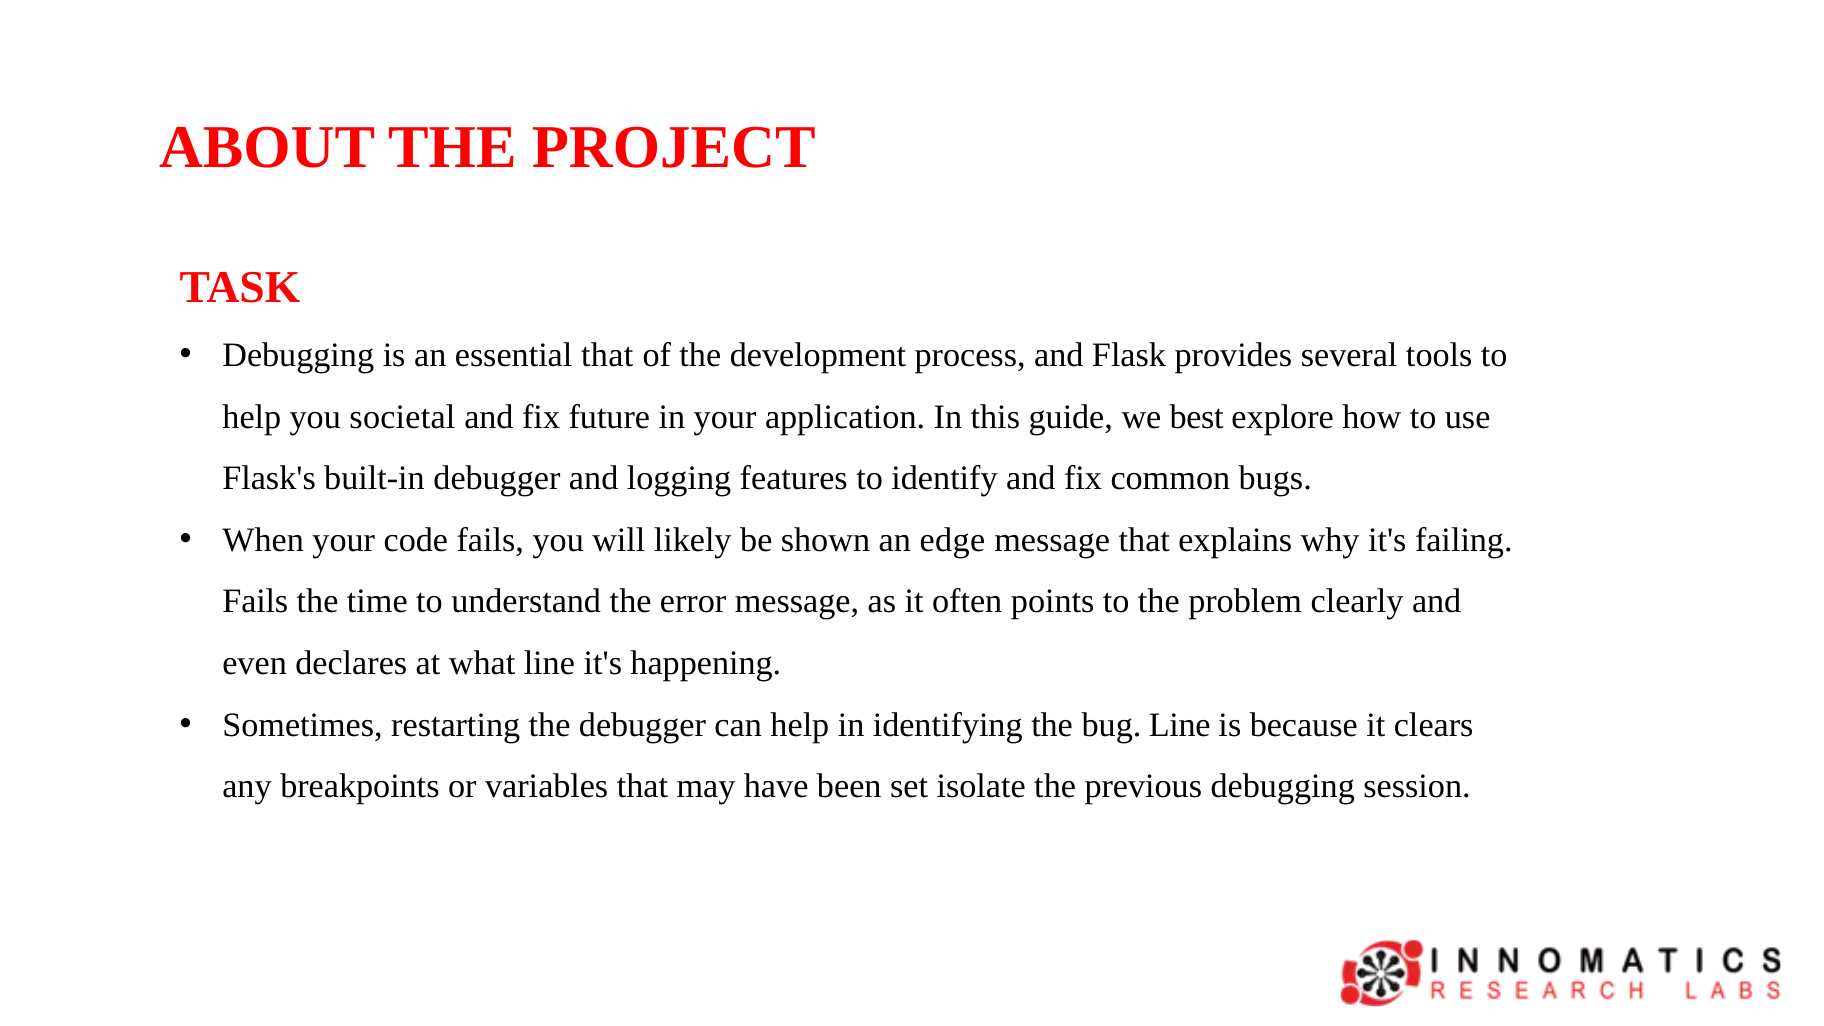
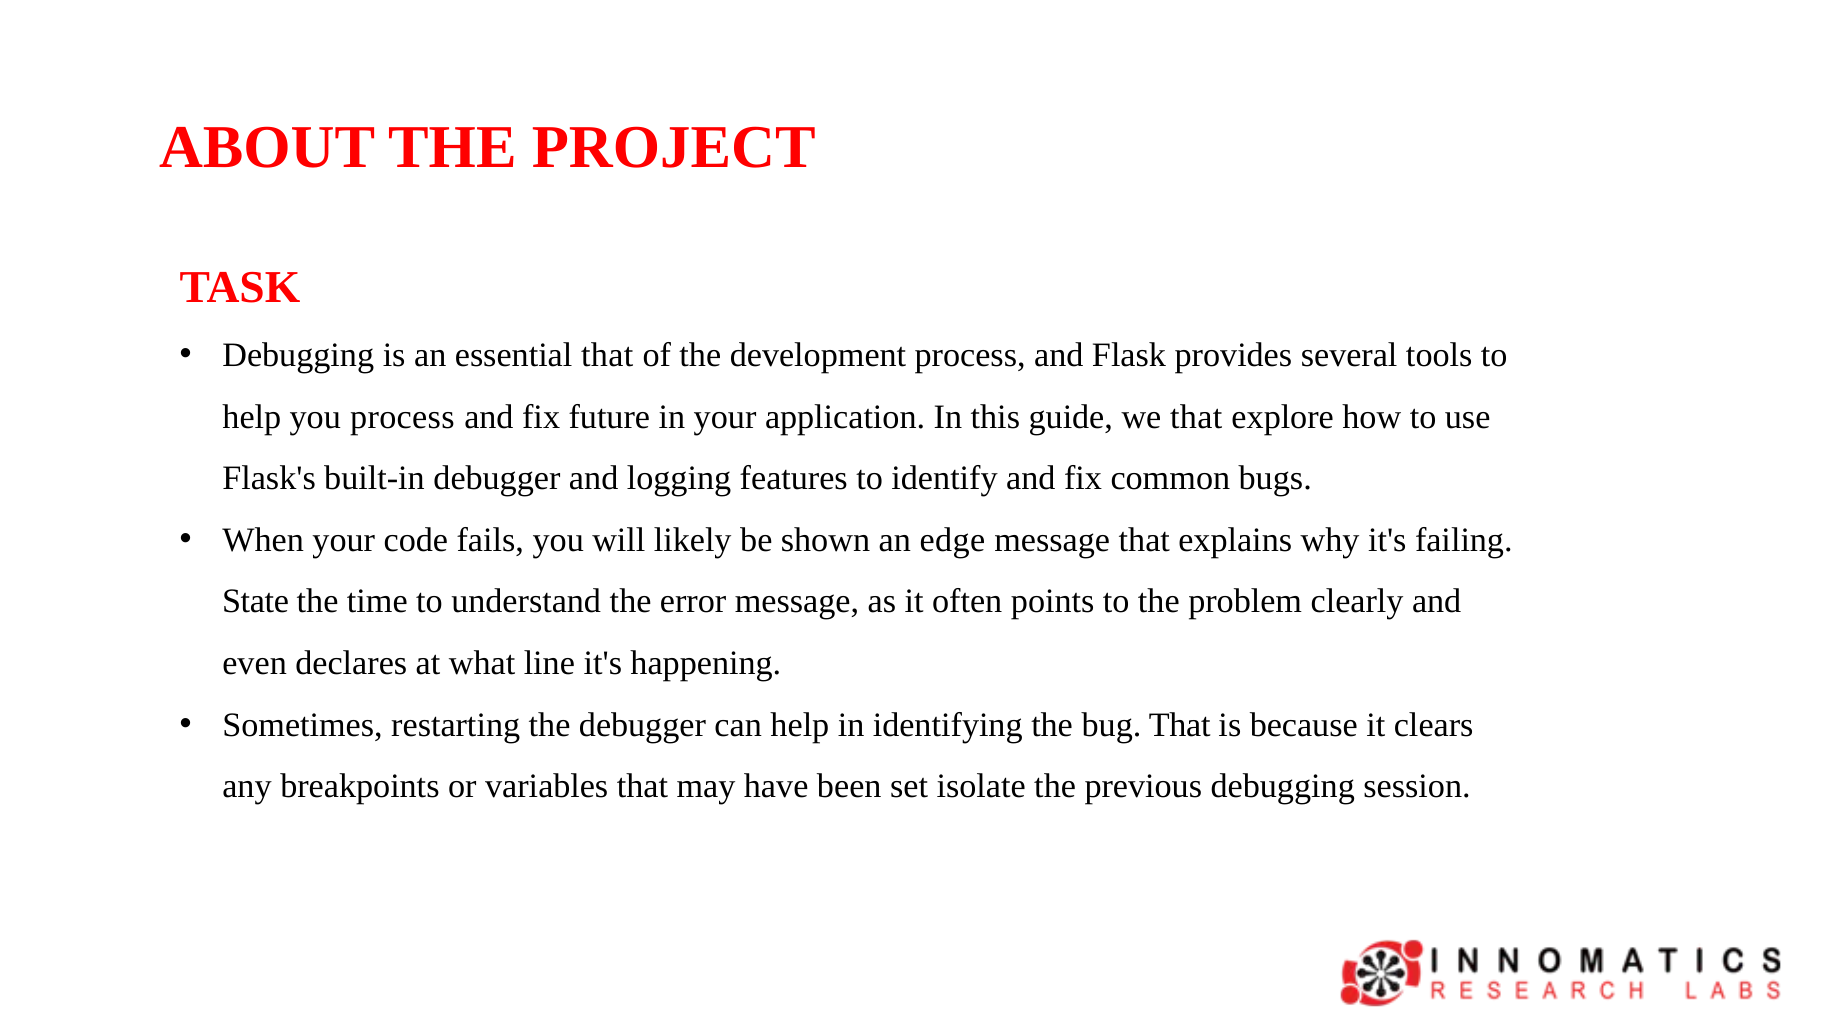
you societal: societal -> process
we best: best -> that
Fails at (255, 602): Fails -> State
bug Line: Line -> That
